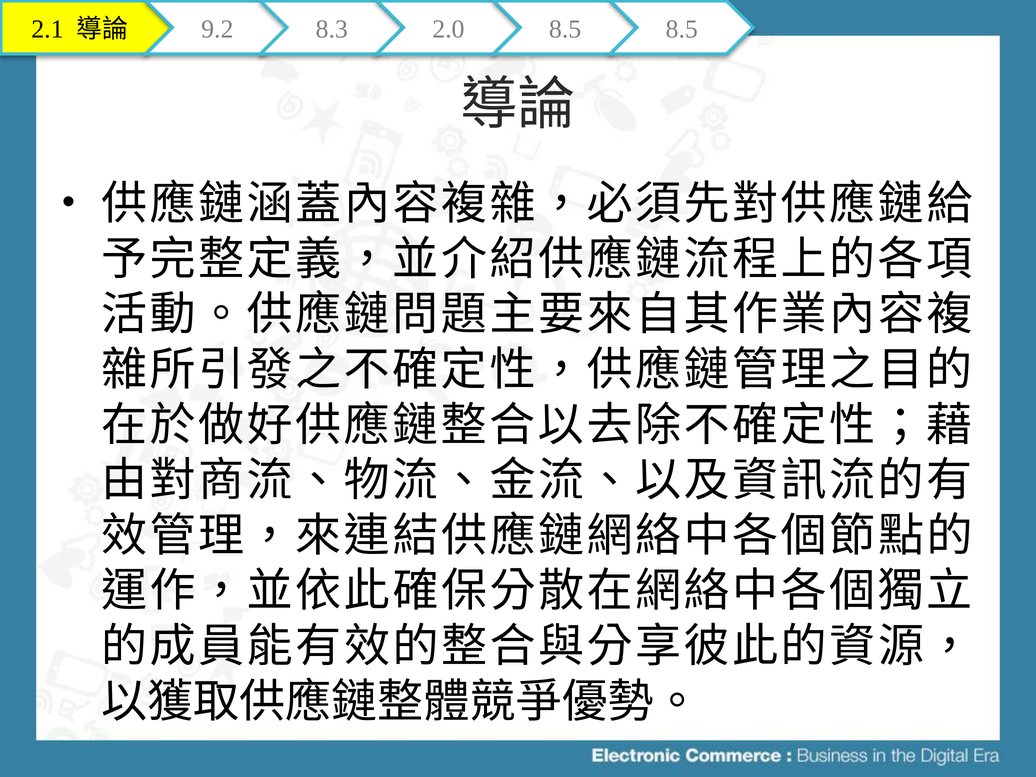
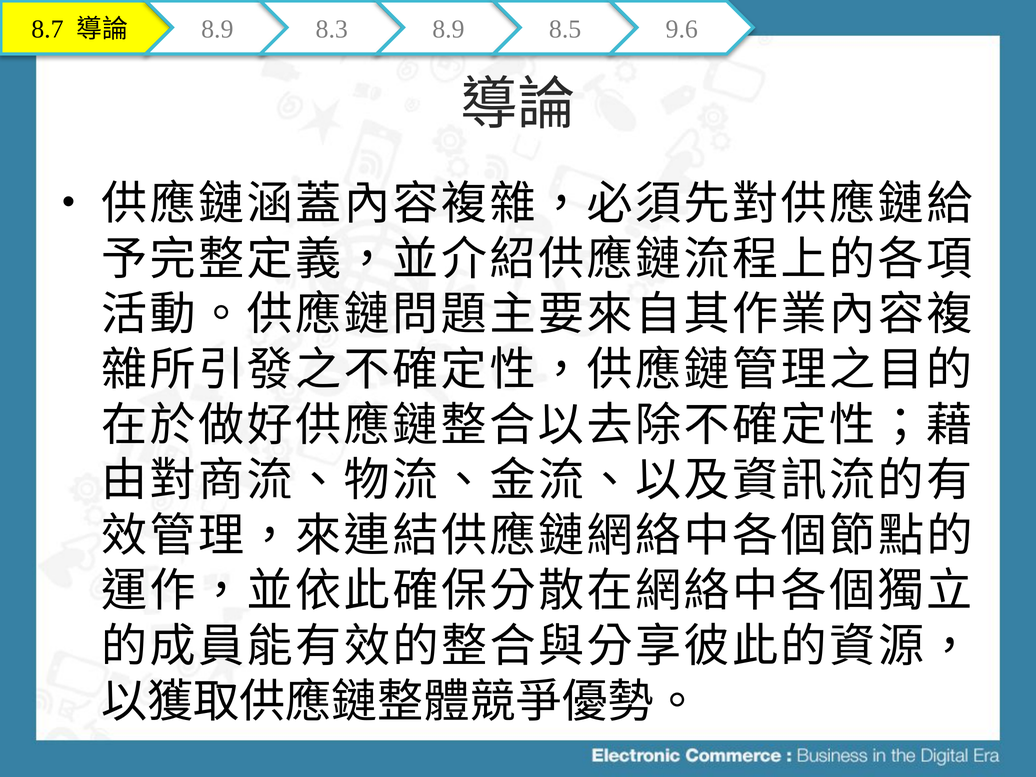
2.1: 2.1 -> 8.7
9.2 at (217, 29): 9.2 -> 8.9
8.3 2.0: 2.0 -> 8.9
8.5 8.5: 8.5 -> 9.6
